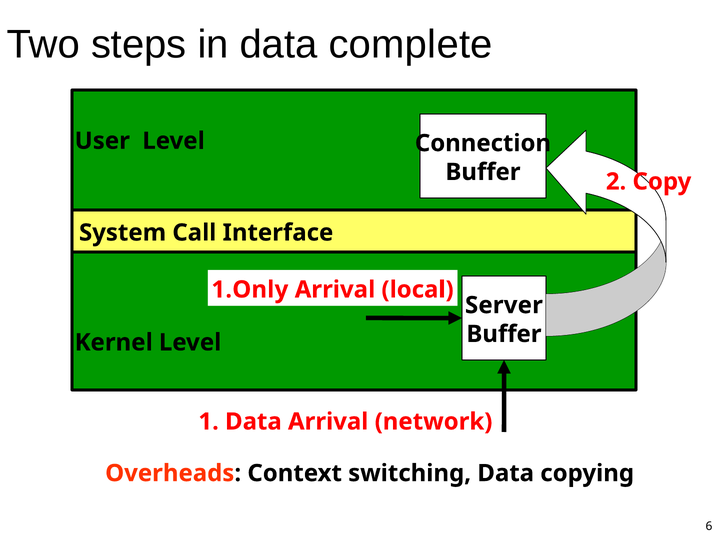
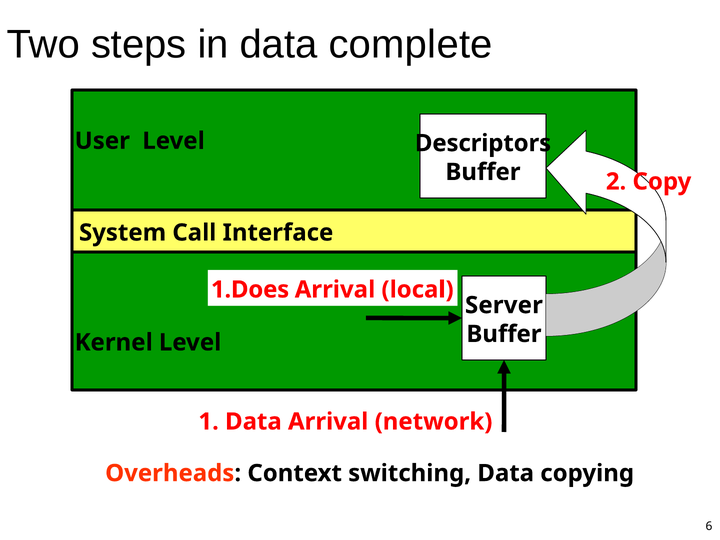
Connection: Connection -> Descriptors
1.Only: 1.Only -> 1.Does
